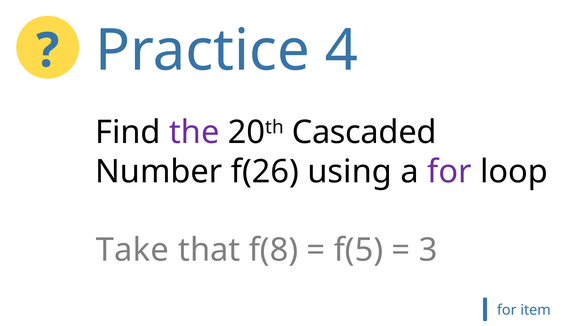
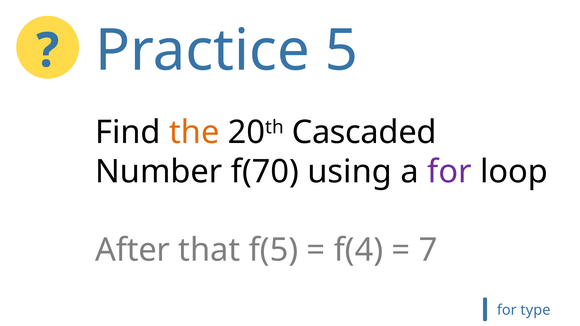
4: 4 -> 5
the colour: purple -> orange
f(26: f(26 -> f(70
Take: Take -> After
f(8: f(8 -> f(5
f(5: f(5 -> f(4
3: 3 -> 7
item: item -> type
